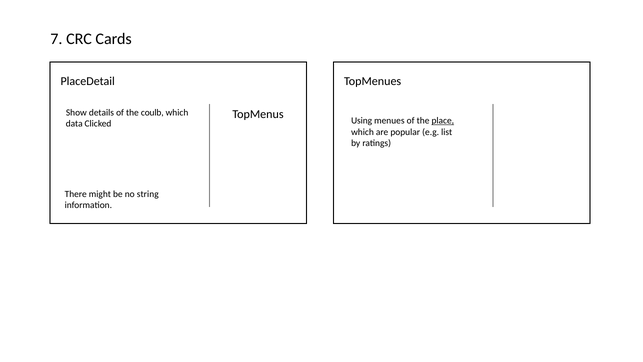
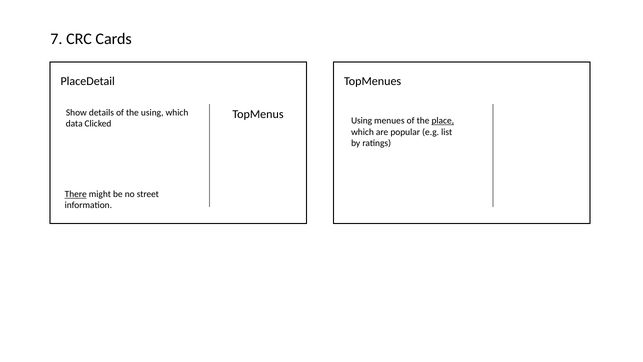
the coulb: coulb -> using
There underline: none -> present
string: string -> street
